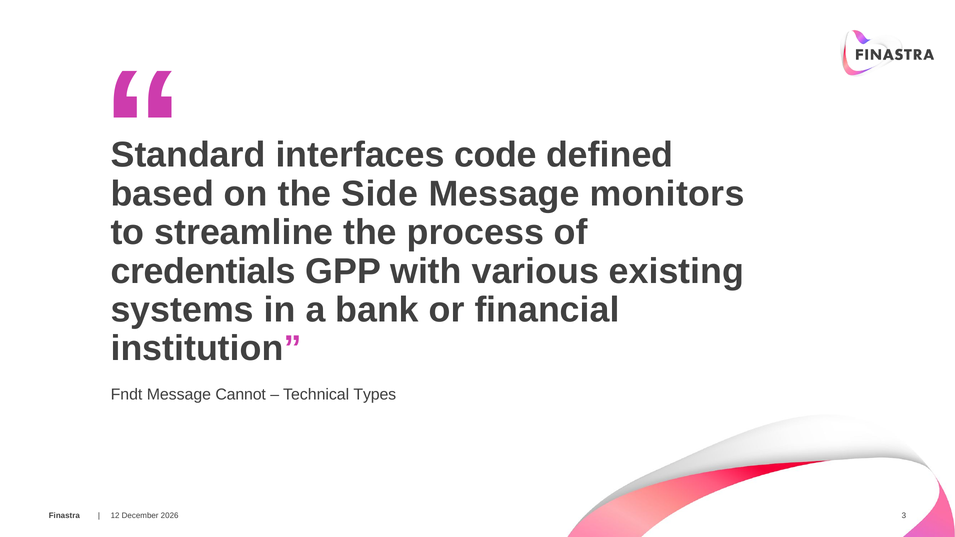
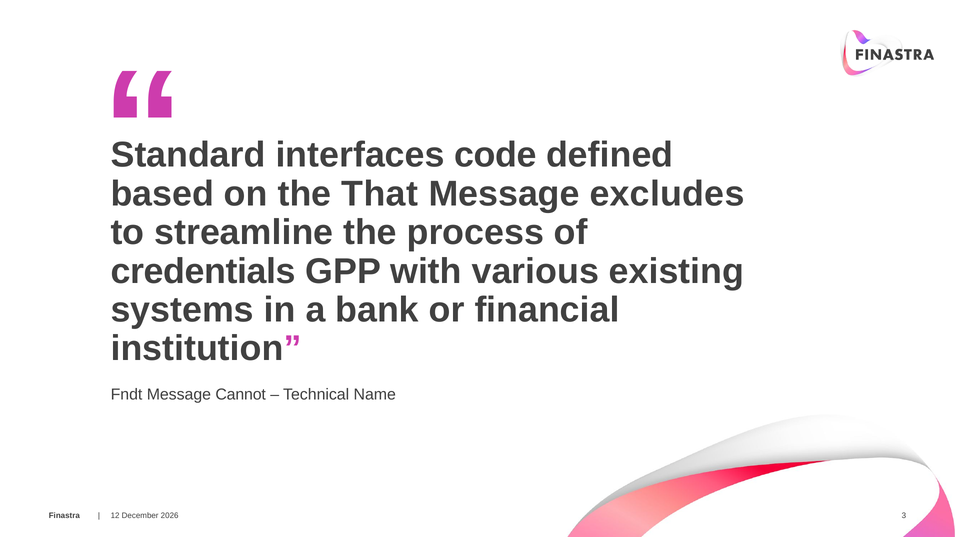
Side: Side -> That
monitors: monitors -> excludes
Types: Types -> Name
